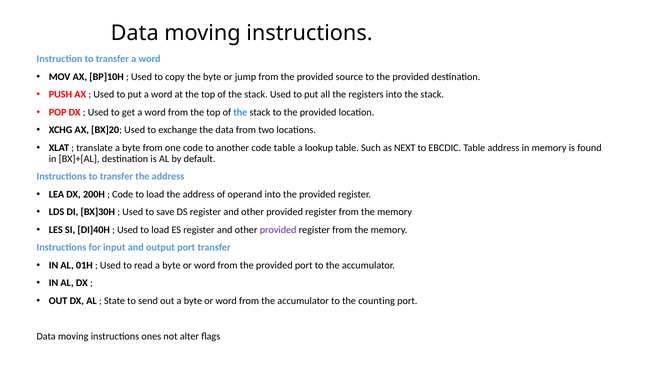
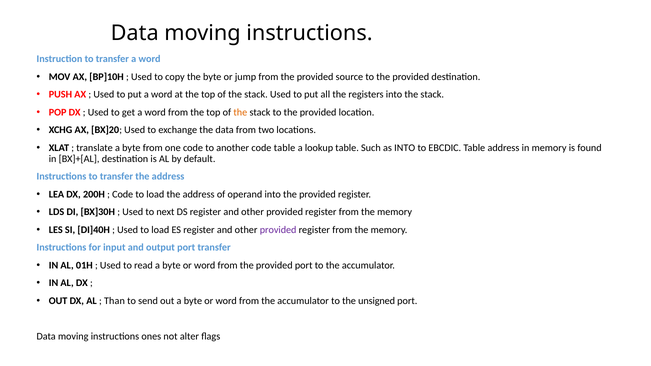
the at (240, 112) colour: blue -> orange
as NEXT: NEXT -> INTO
save: save -> next
State: State -> Than
counting: counting -> unsigned
